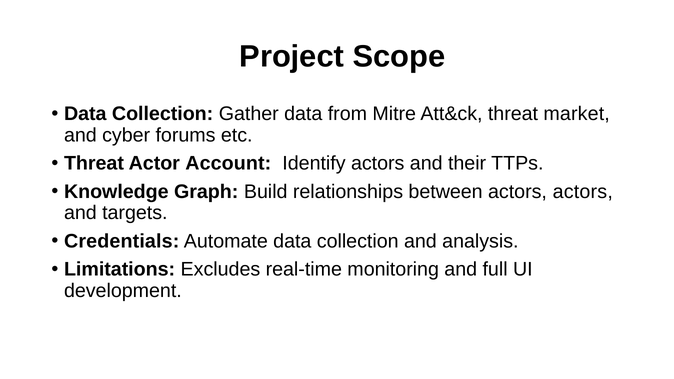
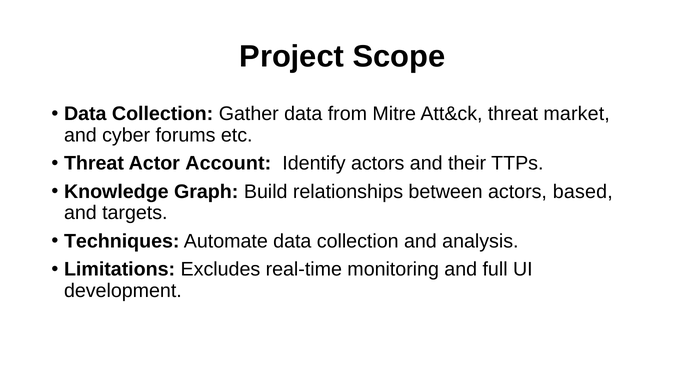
actors actors: actors -> based
Credentials: Credentials -> Techniques
